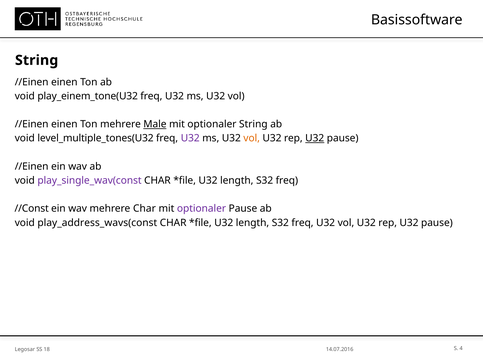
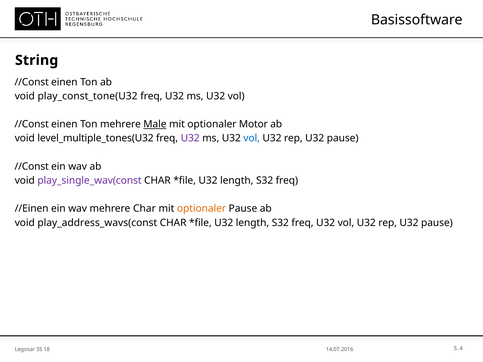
//Einen at (32, 82): //Einen -> //Const
play_einem_tone(U32: play_einem_tone(U32 -> play_const_tone(U32
//Einen at (32, 124): //Einen -> //Const
optionaler String: String -> Motor
vol at (252, 138) colour: orange -> blue
U32 at (315, 138) underline: present -> none
//Einen at (32, 167): //Einen -> //Const
//Const: //Const -> //Einen
optionaler at (202, 209) colour: purple -> orange
